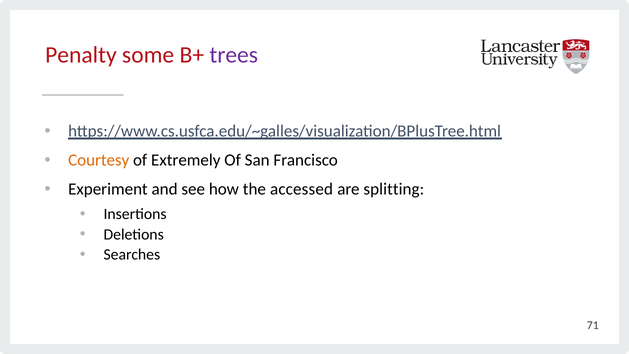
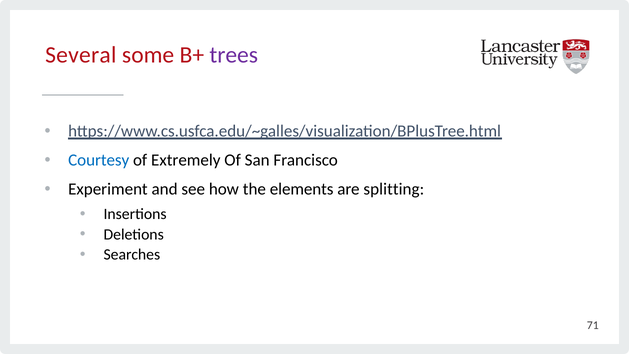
Penalty: Penalty -> Several
Courtesy colour: orange -> blue
accessed: accessed -> elements
